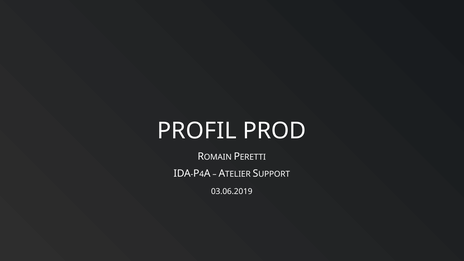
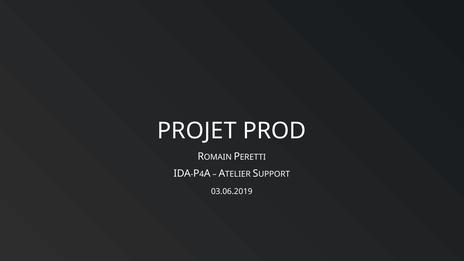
PROFIL: PROFIL -> PROJET
